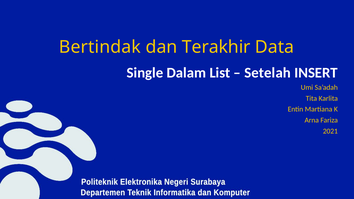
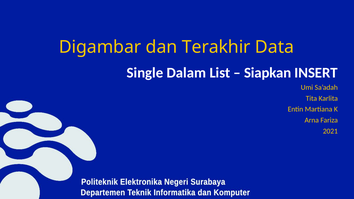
Bertindak: Bertindak -> Digambar
Setelah: Setelah -> Siapkan
